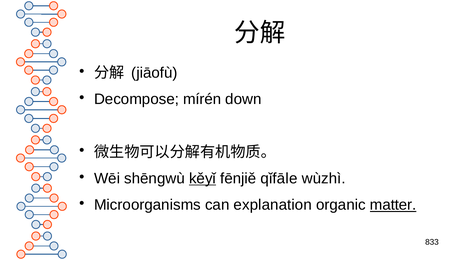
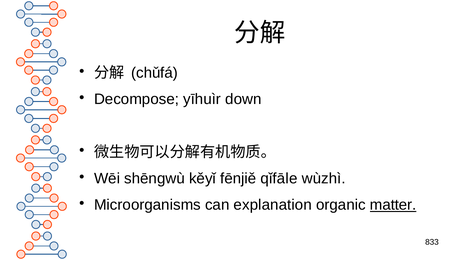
jiāofù: jiāofù -> chǔfá
mírén: mírén -> yīhuìr
kěyǐ underline: present -> none
